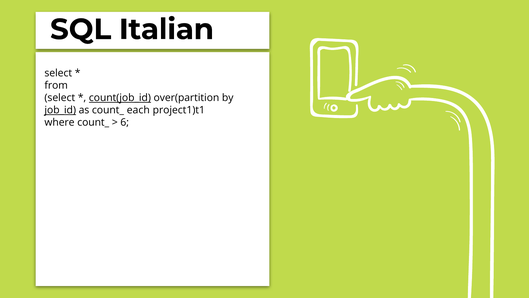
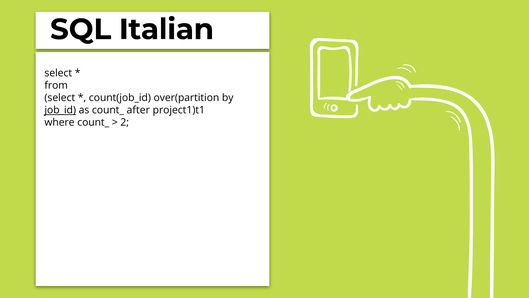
count(job_id underline: present -> none
each: each -> after
6: 6 -> 2
